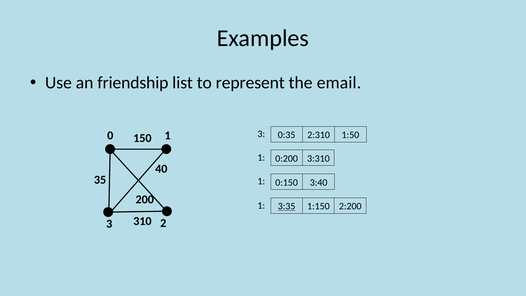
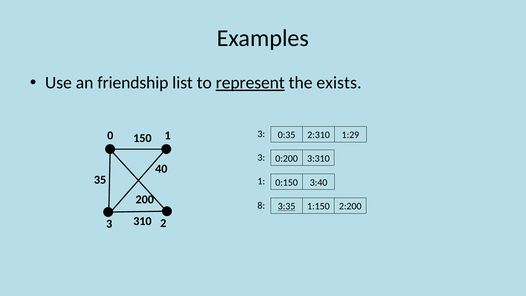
represent underline: none -> present
email: email -> exists
1:50: 1:50 -> 1:29
1 at (261, 157): 1 -> 3
1 at (261, 206): 1 -> 8
